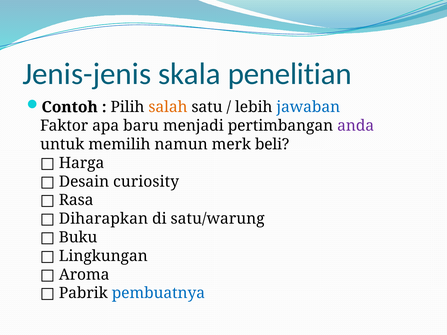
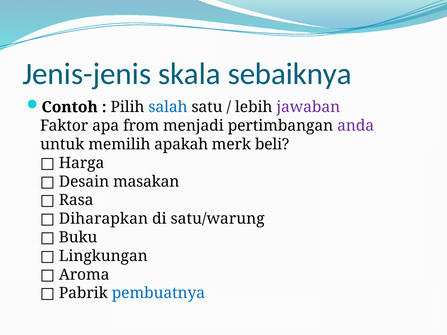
penelitian: penelitian -> sebaiknya
salah colour: orange -> blue
jawaban colour: blue -> purple
baru: baru -> from
namun: namun -> apakah
curiosity: curiosity -> masakan
